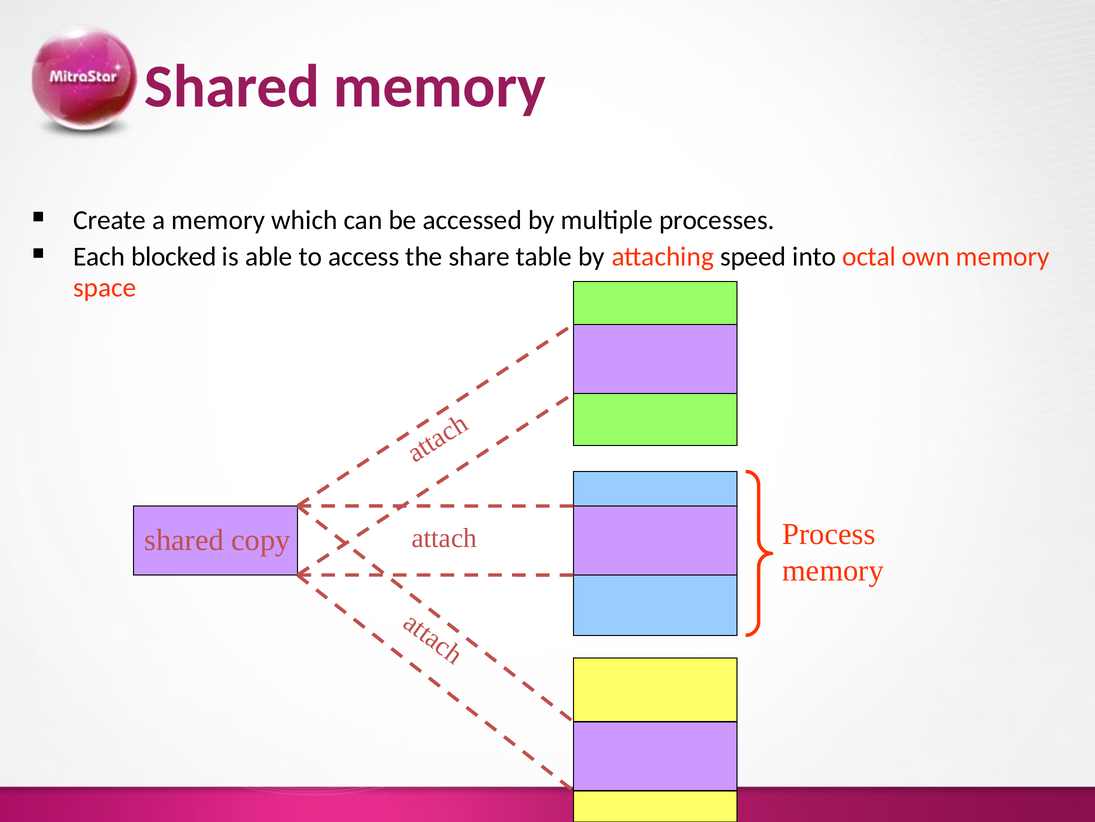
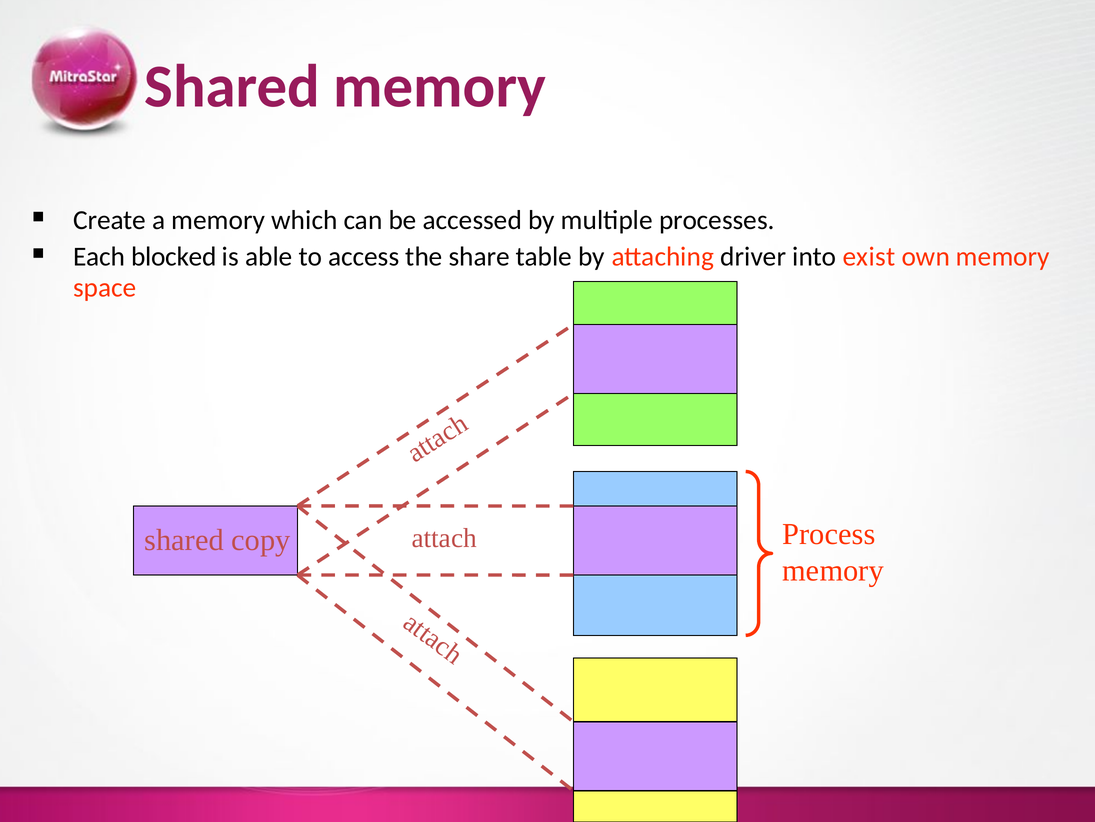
speed: speed -> driver
octal: octal -> exist
